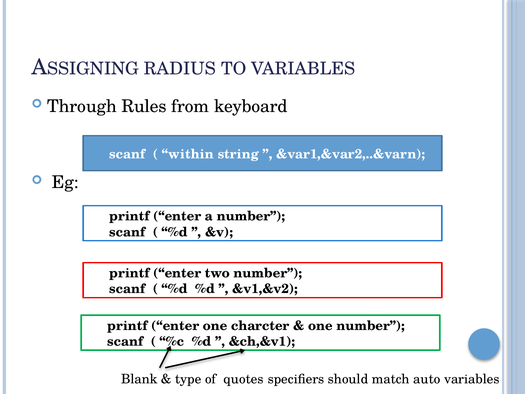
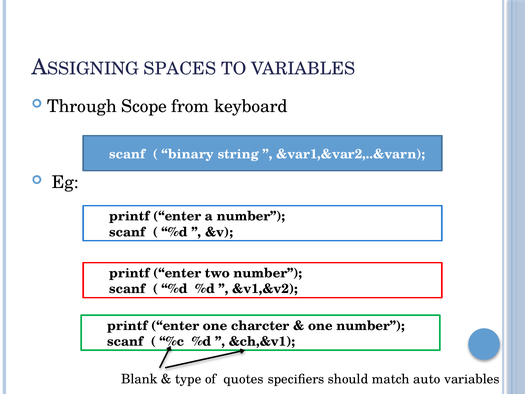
RADIUS: RADIUS -> SPACES
Rules: Rules -> Scope
within: within -> binary
